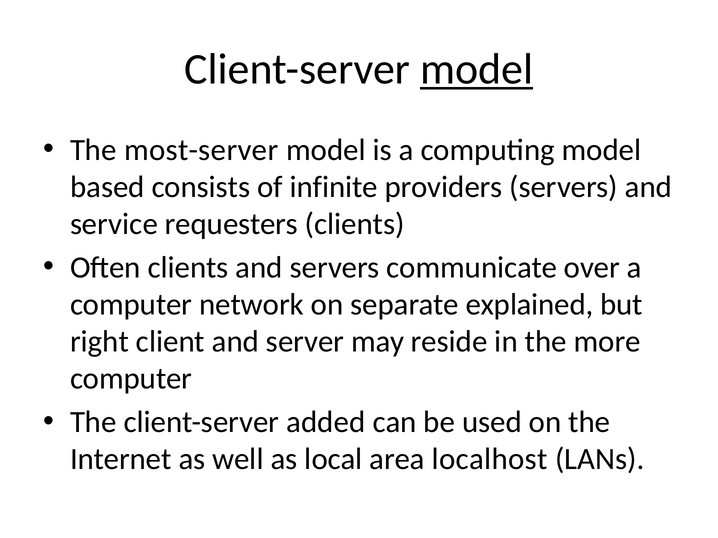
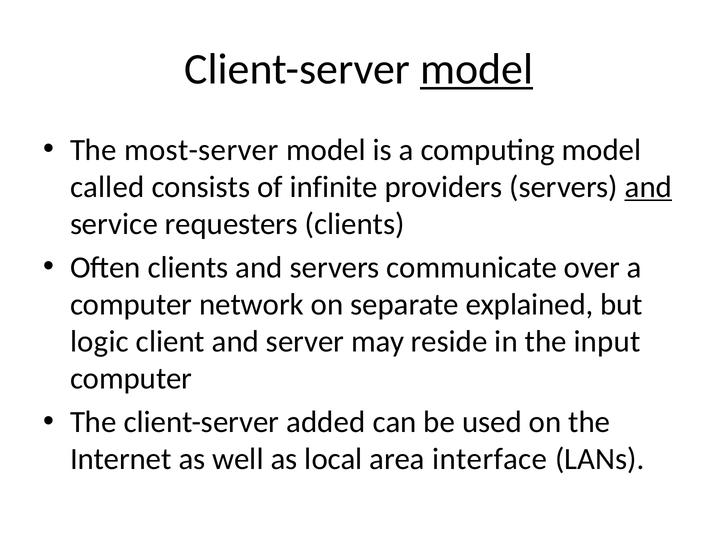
based: based -> called
and at (648, 187) underline: none -> present
right: right -> logic
more: more -> input
localhost: localhost -> interface
